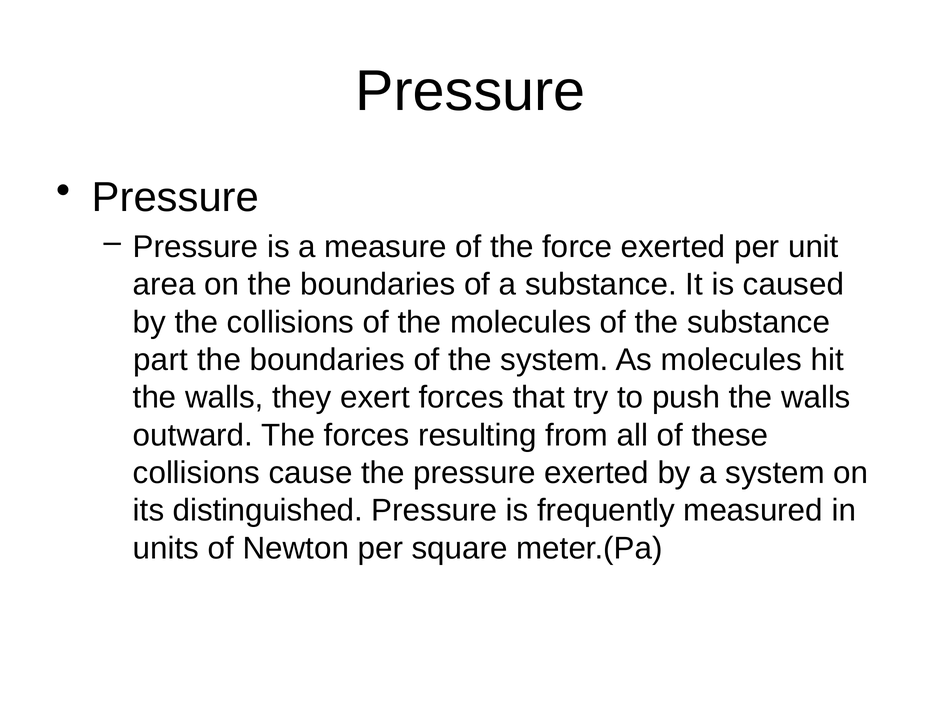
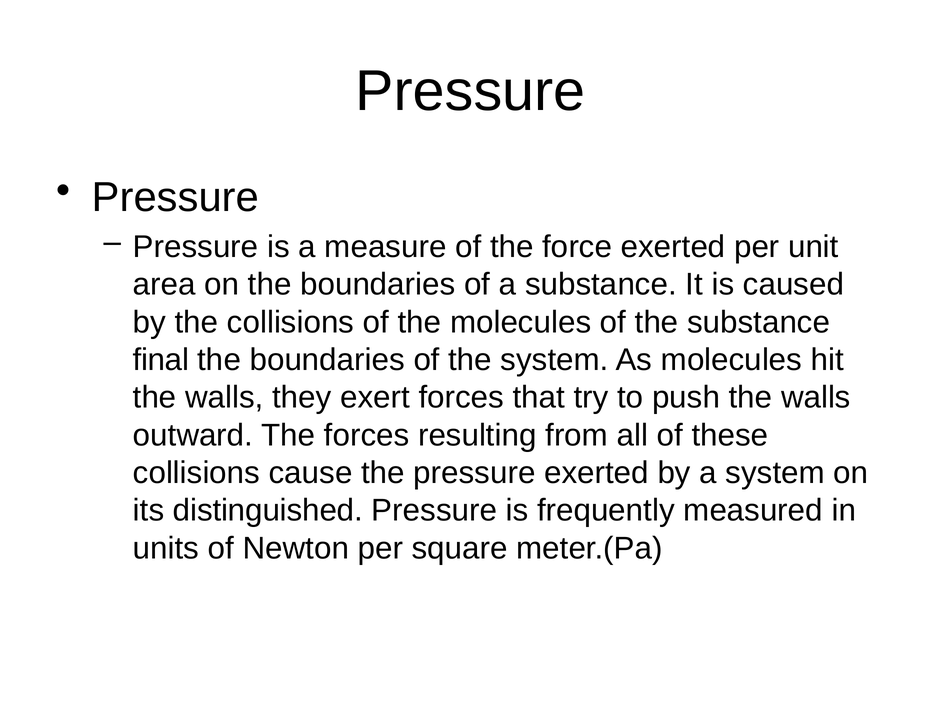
part: part -> final
